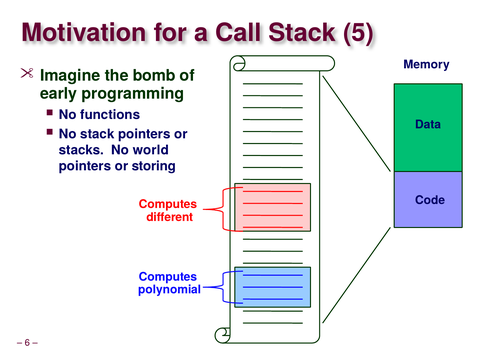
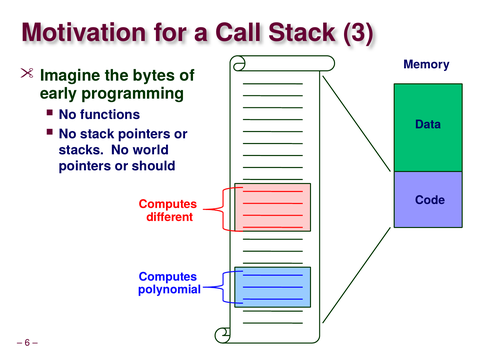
5: 5 -> 3
bomb: bomb -> bytes
storing: storing -> should
